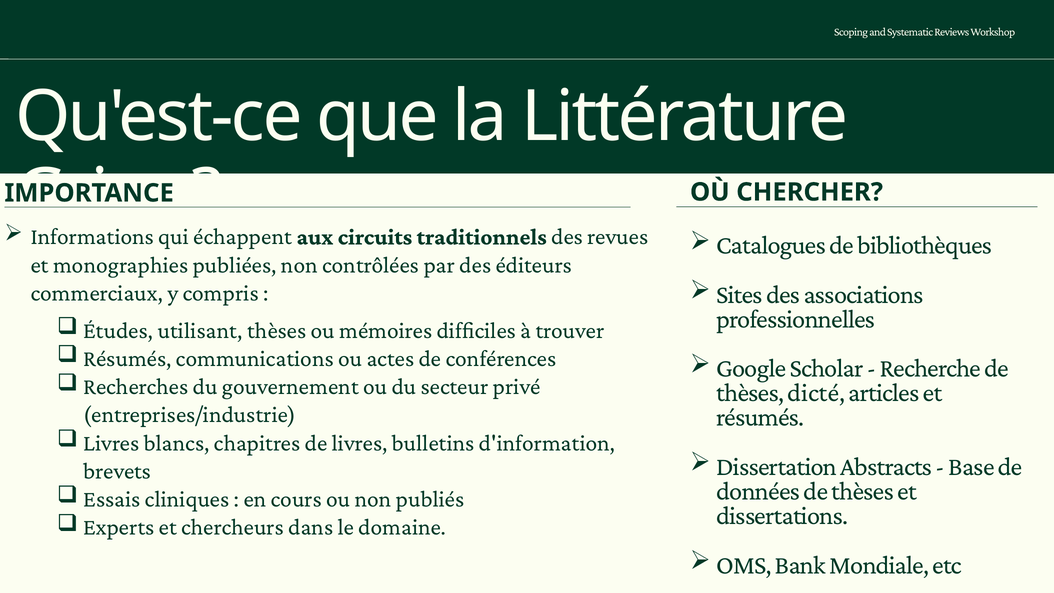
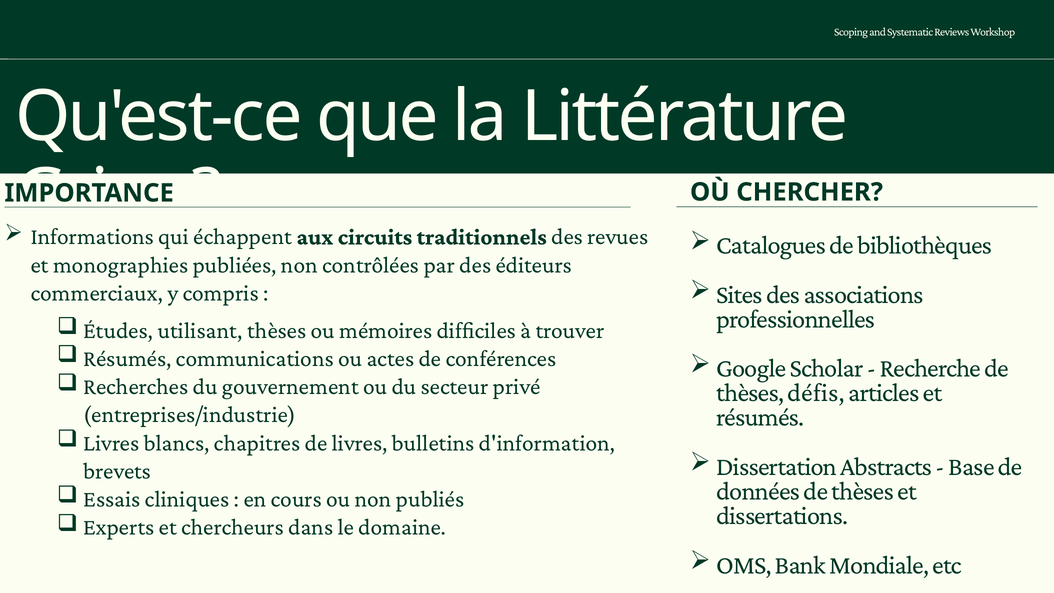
dicté: dicté -> défis
